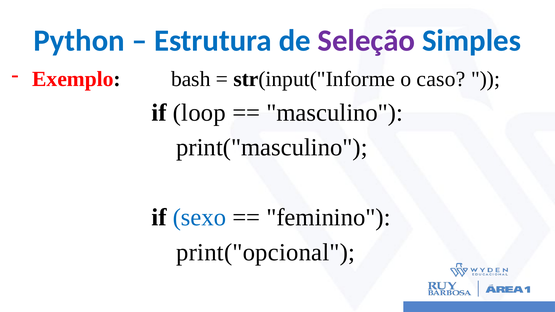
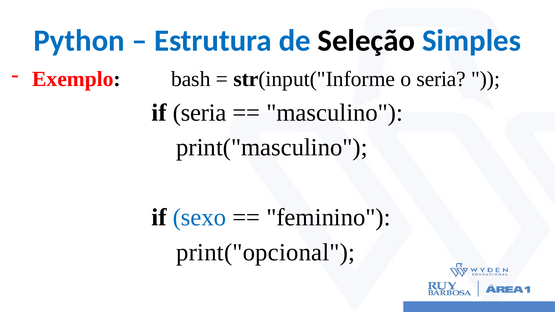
Seleção colour: purple -> black
o caso: caso -> seria
if loop: loop -> seria
